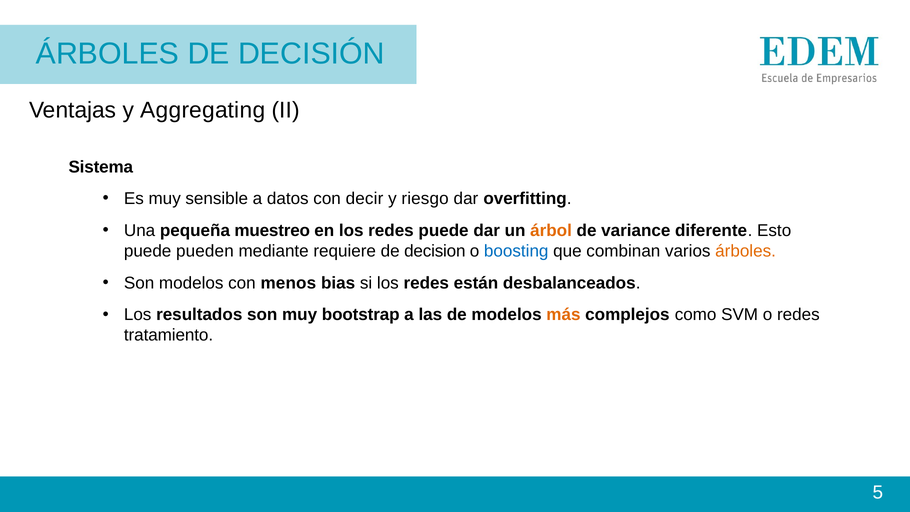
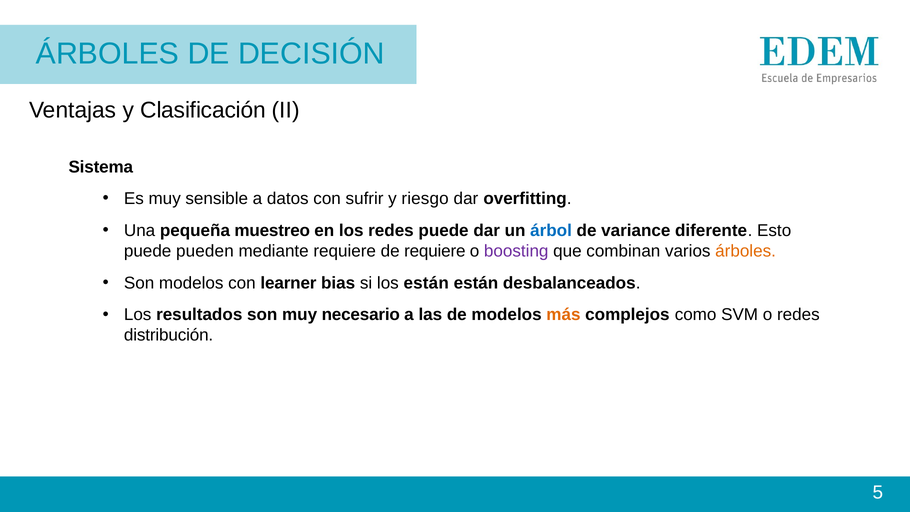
Aggregating: Aggregating -> Clasificación
decir: decir -> sufrir
árbol colour: orange -> blue
de decision: decision -> requiere
boosting colour: blue -> purple
menos: menos -> learner
si los redes: redes -> están
bootstrap: bootstrap -> necesario
tratamiento: tratamiento -> distribución
